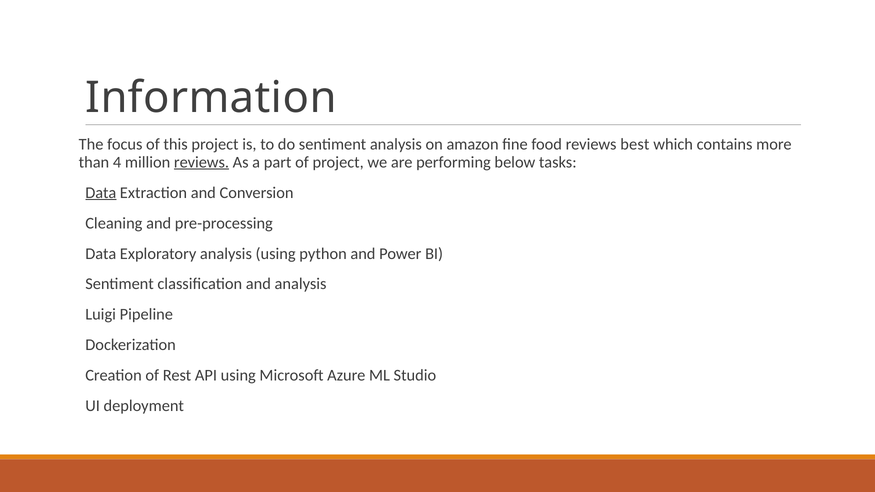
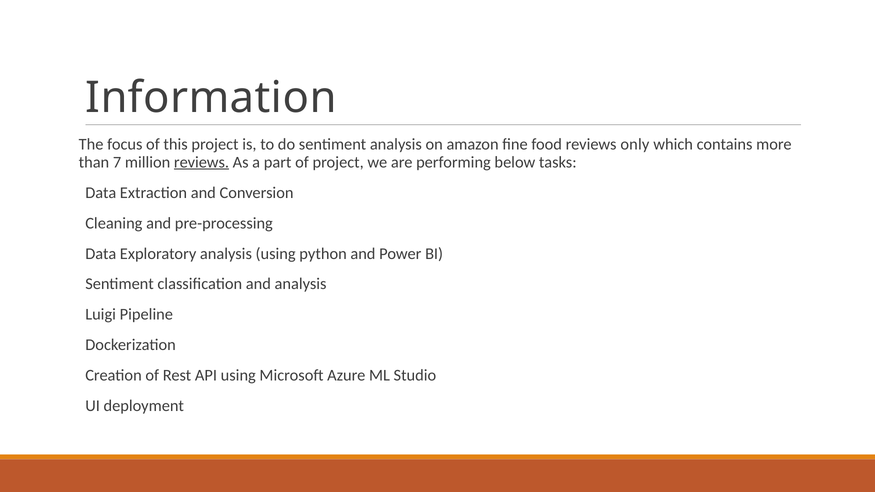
best: best -> only
4: 4 -> 7
Data at (101, 193) underline: present -> none
